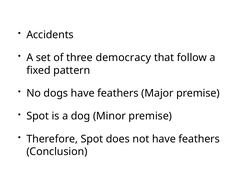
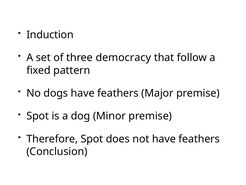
Accidents: Accidents -> Induction
